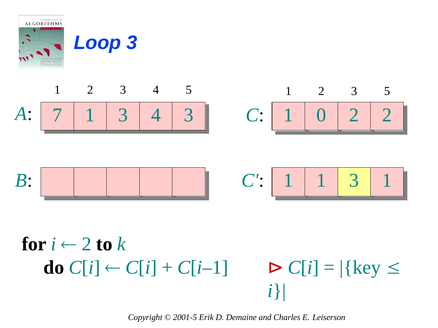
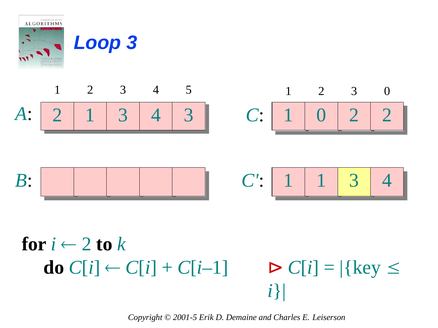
3 5: 5 -> 0
A 7: 7 -> 2
1 1 3 1: 1 -> 4
